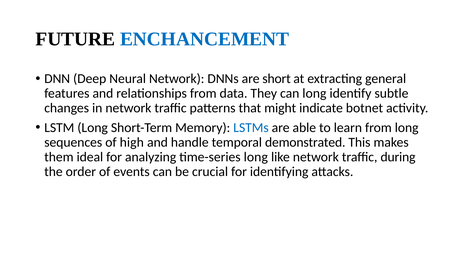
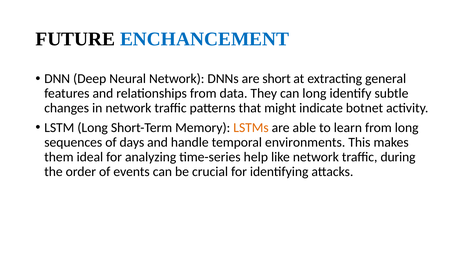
LSTMs colour: blue -> orange
high: high -> days
demonstrated: demonstrated -> environments
time-series long: long -> help
